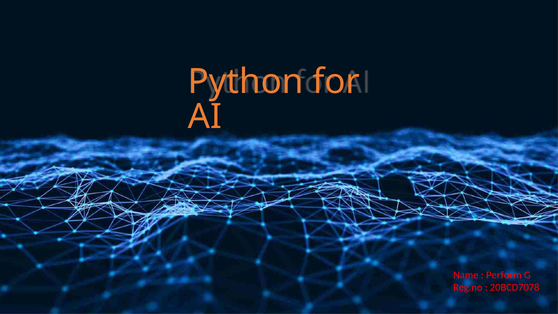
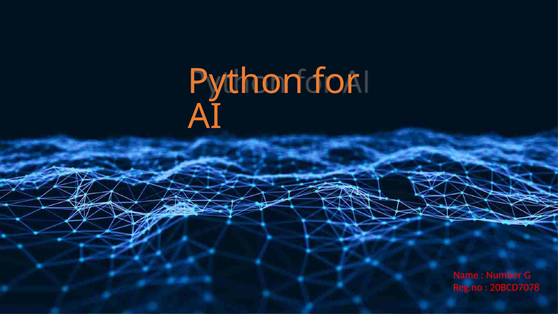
Perform: Perform -> Number
